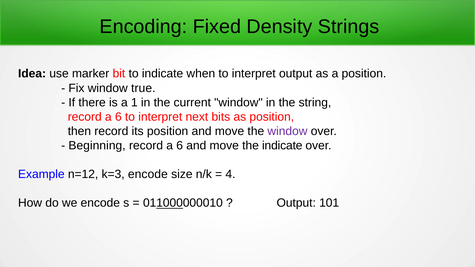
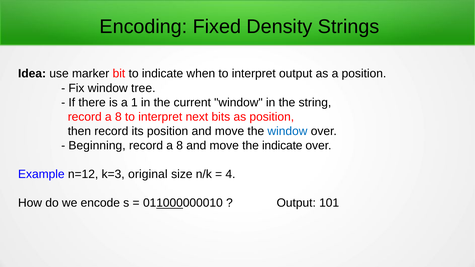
true: true -> tree
6 at (118, 117): 6 -> 8
window at (287, 131) colour: purple -> blue
6 at (180, 146): 6 -> 8
k=3 encode: encode -> original
